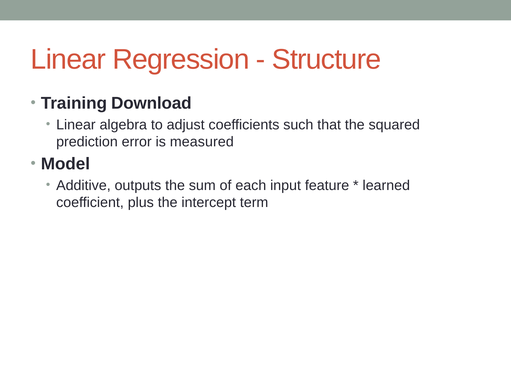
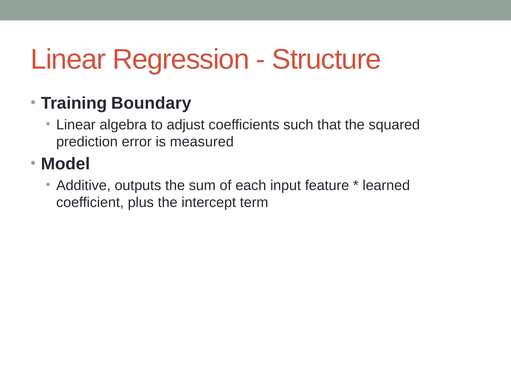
Download: Download -> Boundary
